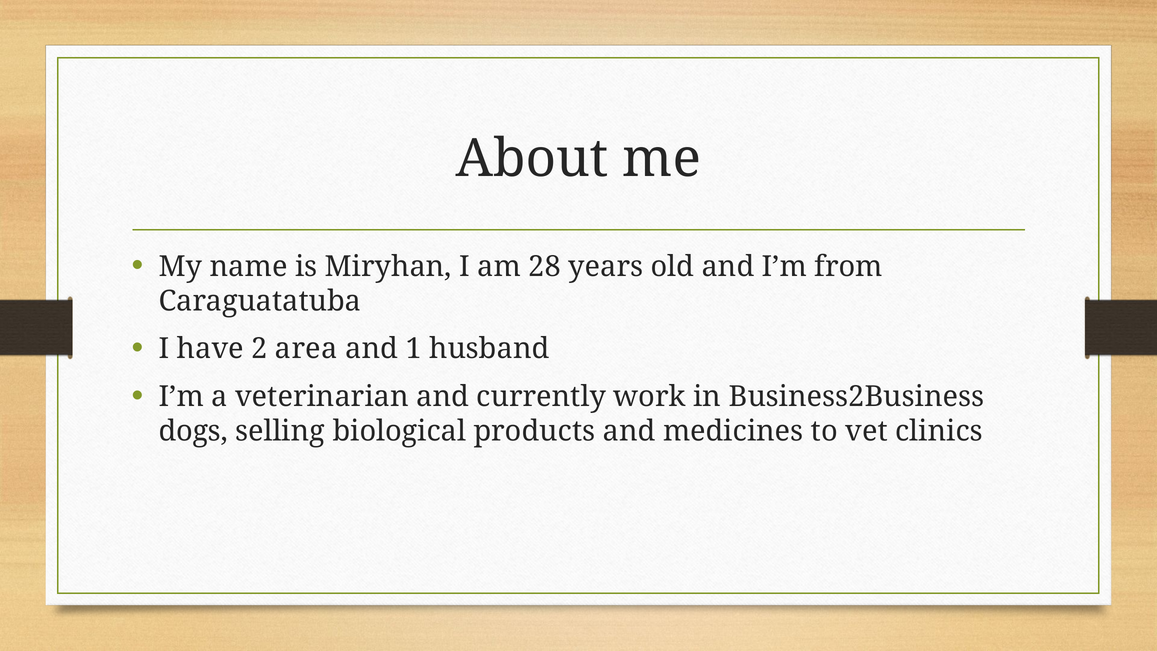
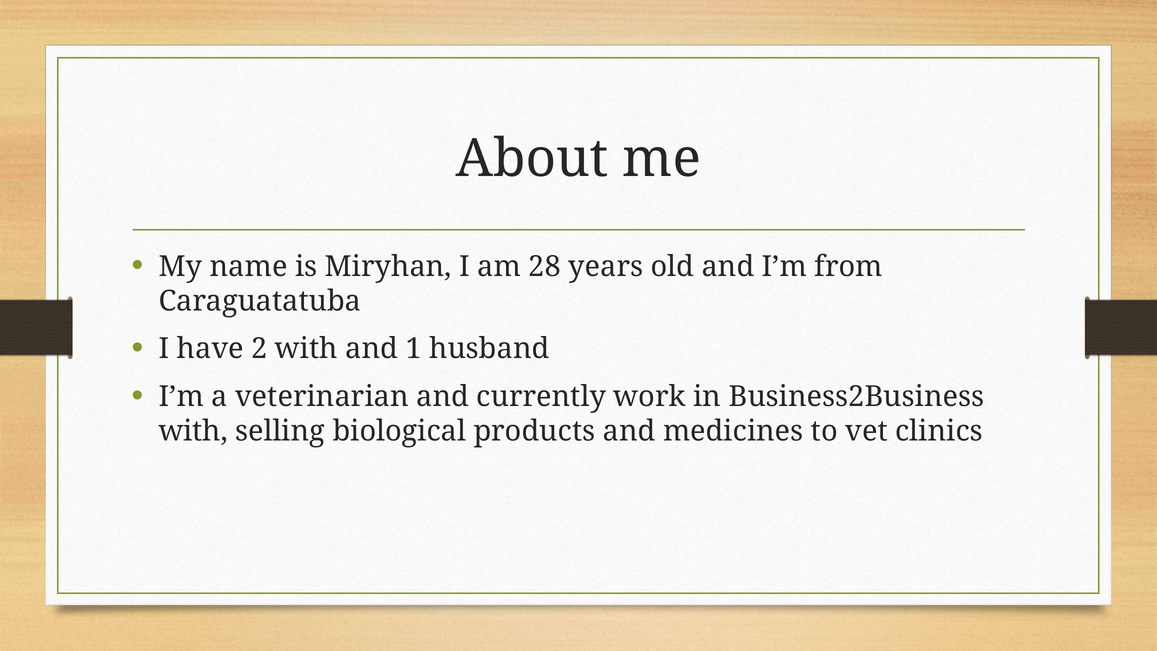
2 area: area -> with
dogs at (193, 431): dogs -> with
